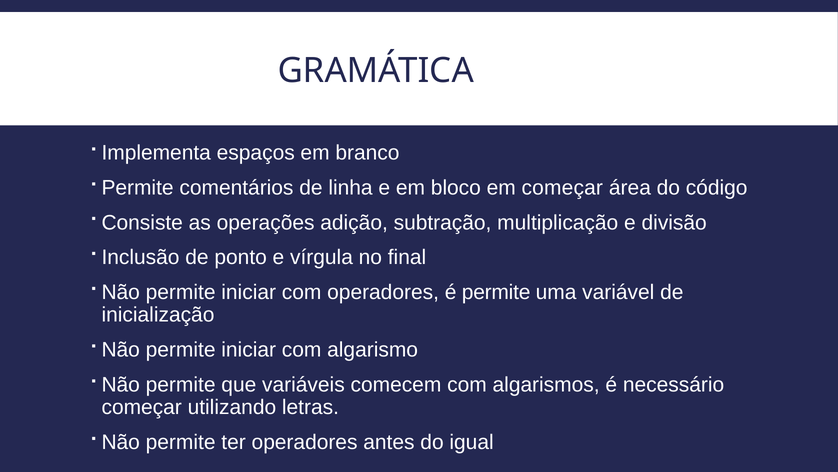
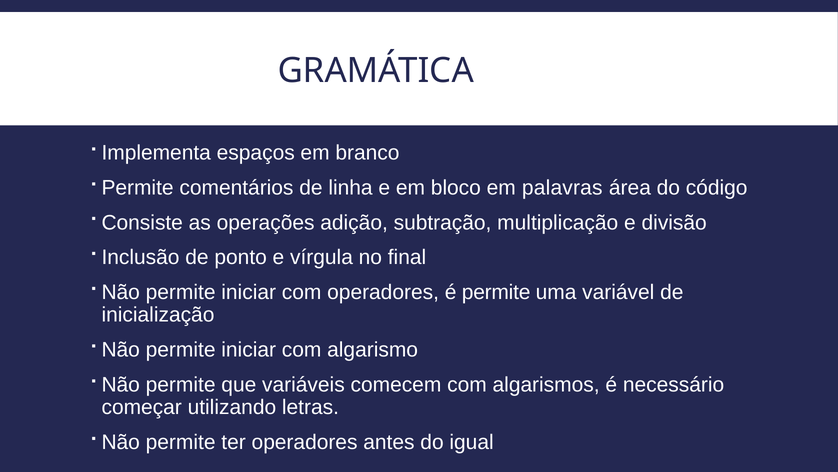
em começar: começar -> palavras
